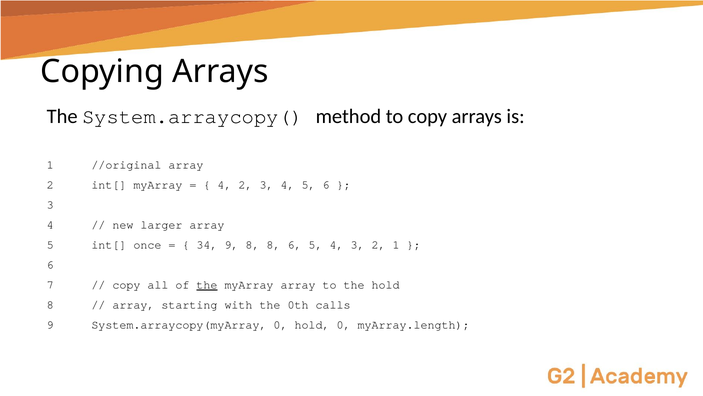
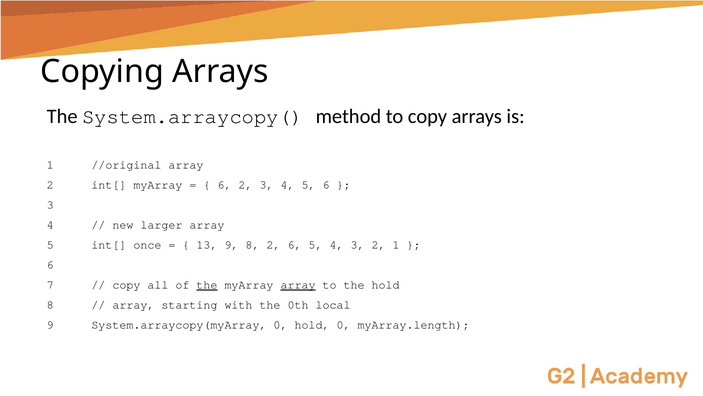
4 at (225, 185): 4 -> 6
34: 34 -> 13
8 8: 8 -> 2
array at (298, 285) underline: none -> present
calls: calls -> local
